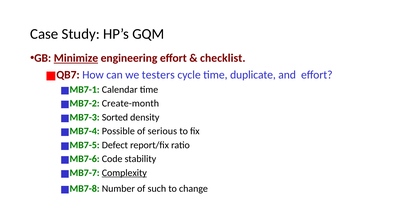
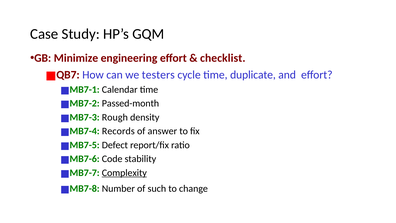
Minimize underline: present -> none
Create-month: Create-month -> Passed-month
Sorted: Sorted -> Rough
Possible: Possible -> Records
serious: serious -> answer
